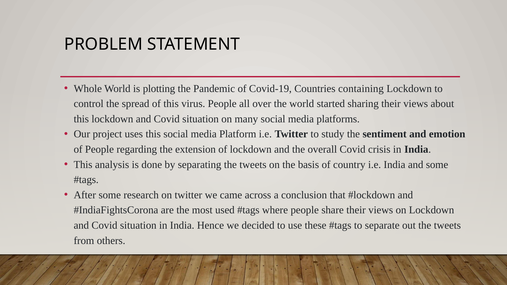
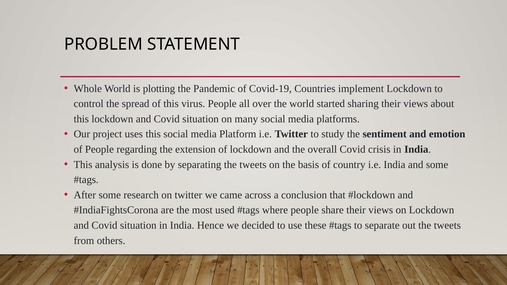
containing: containing -> implement
